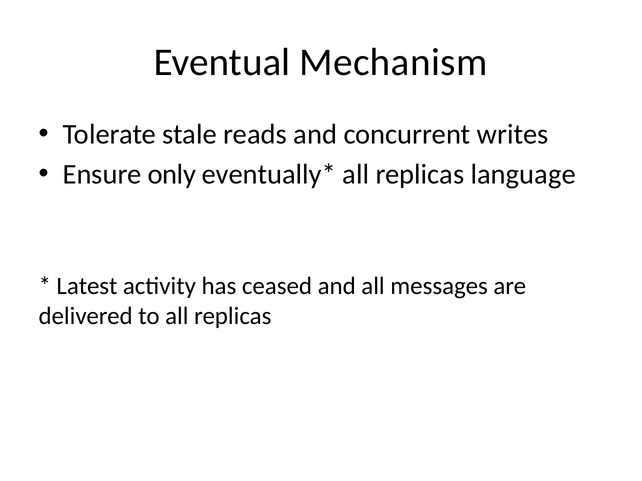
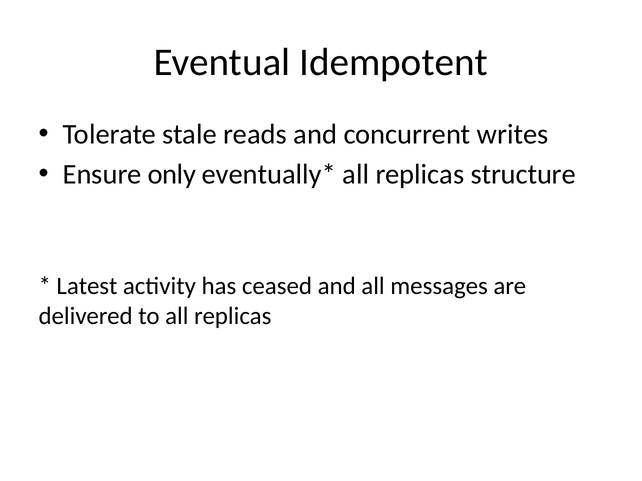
Mechanism: Mechanism -> Idempotent
language: language -> structure
